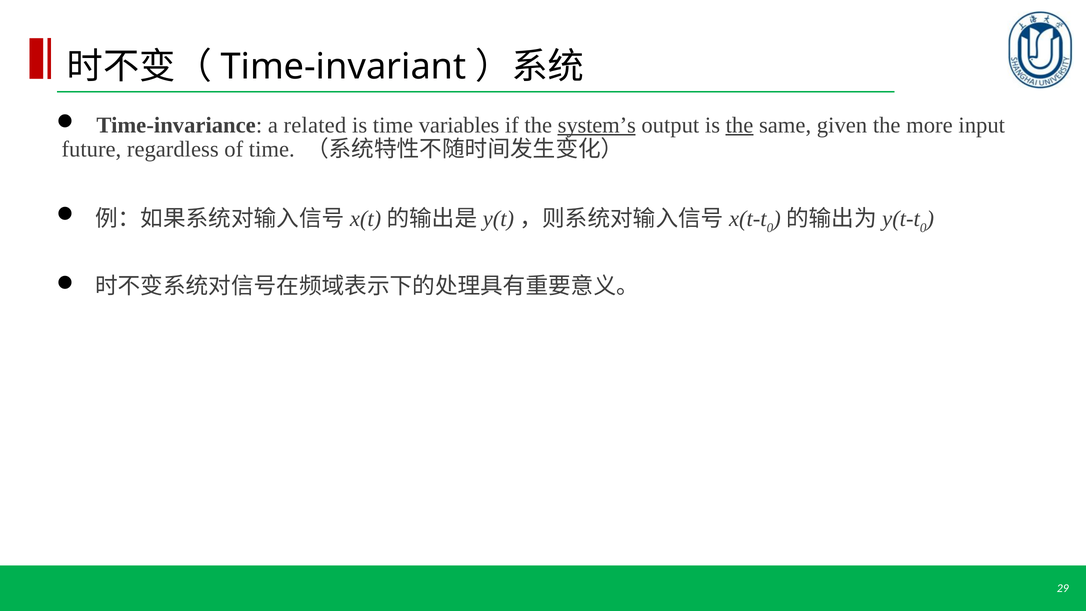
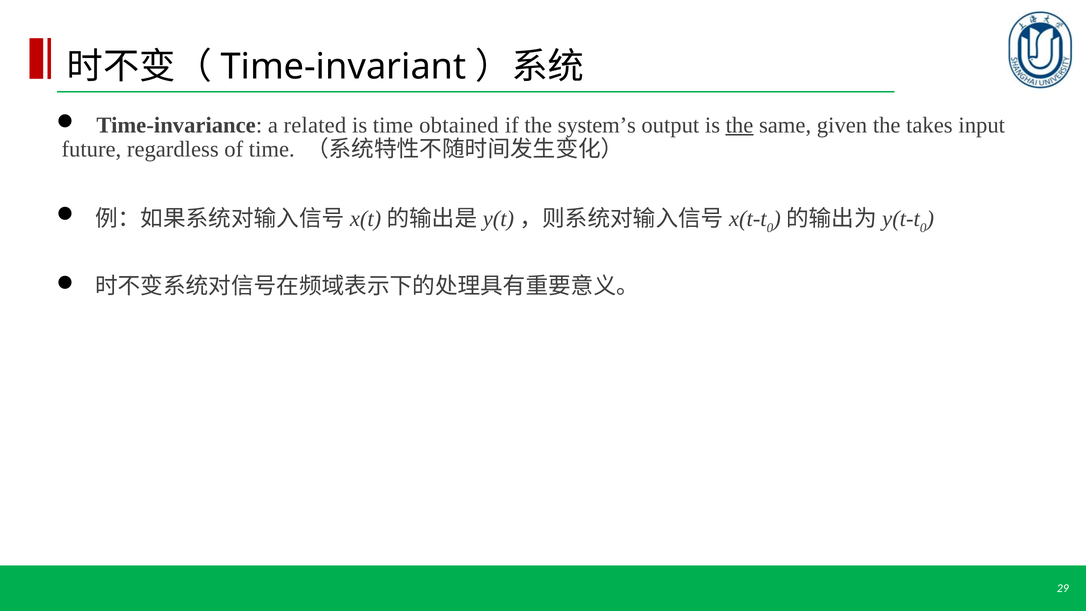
variables: variables -> obtained
system’s underline: present -> none
more: more -> takes
